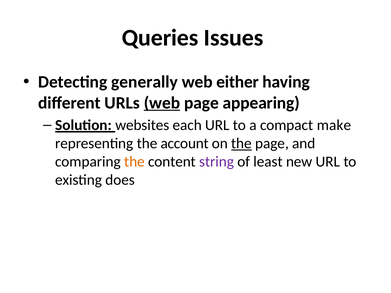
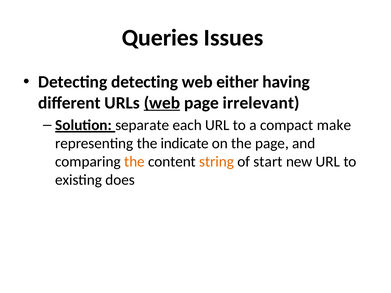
Detecting generally: generally -> detecting
appearing: appearing -> irrelevant
websites: websites -> separate
account: account -> indicate
the at (241, 144) underline: present -> none
string colour: purple -> orange
least: least -> start
